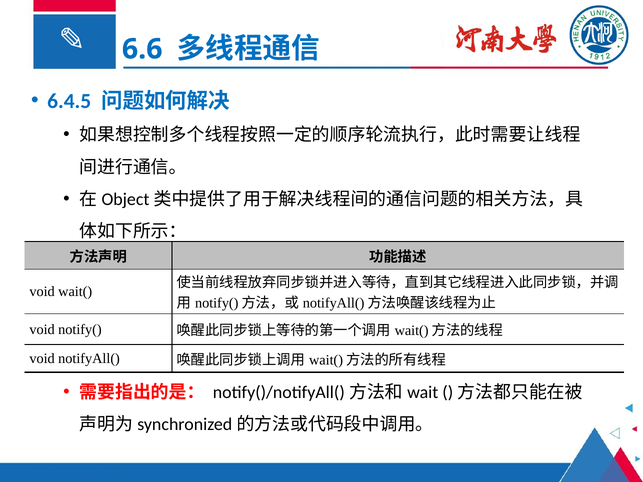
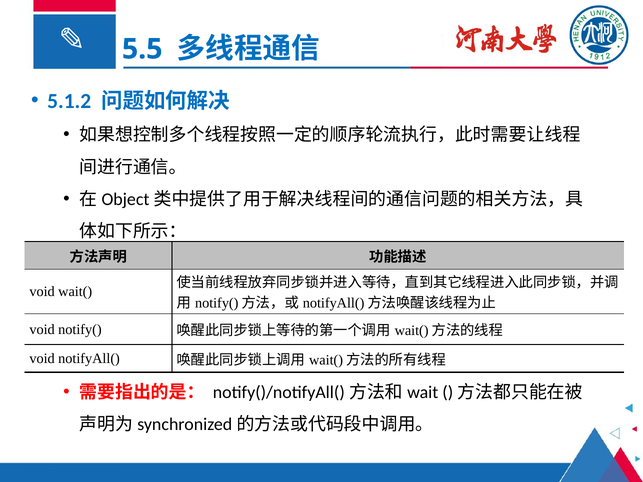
6.6: 6.6 -> 5.5
6.4.5: 6.4.5 -> 5.1.2
